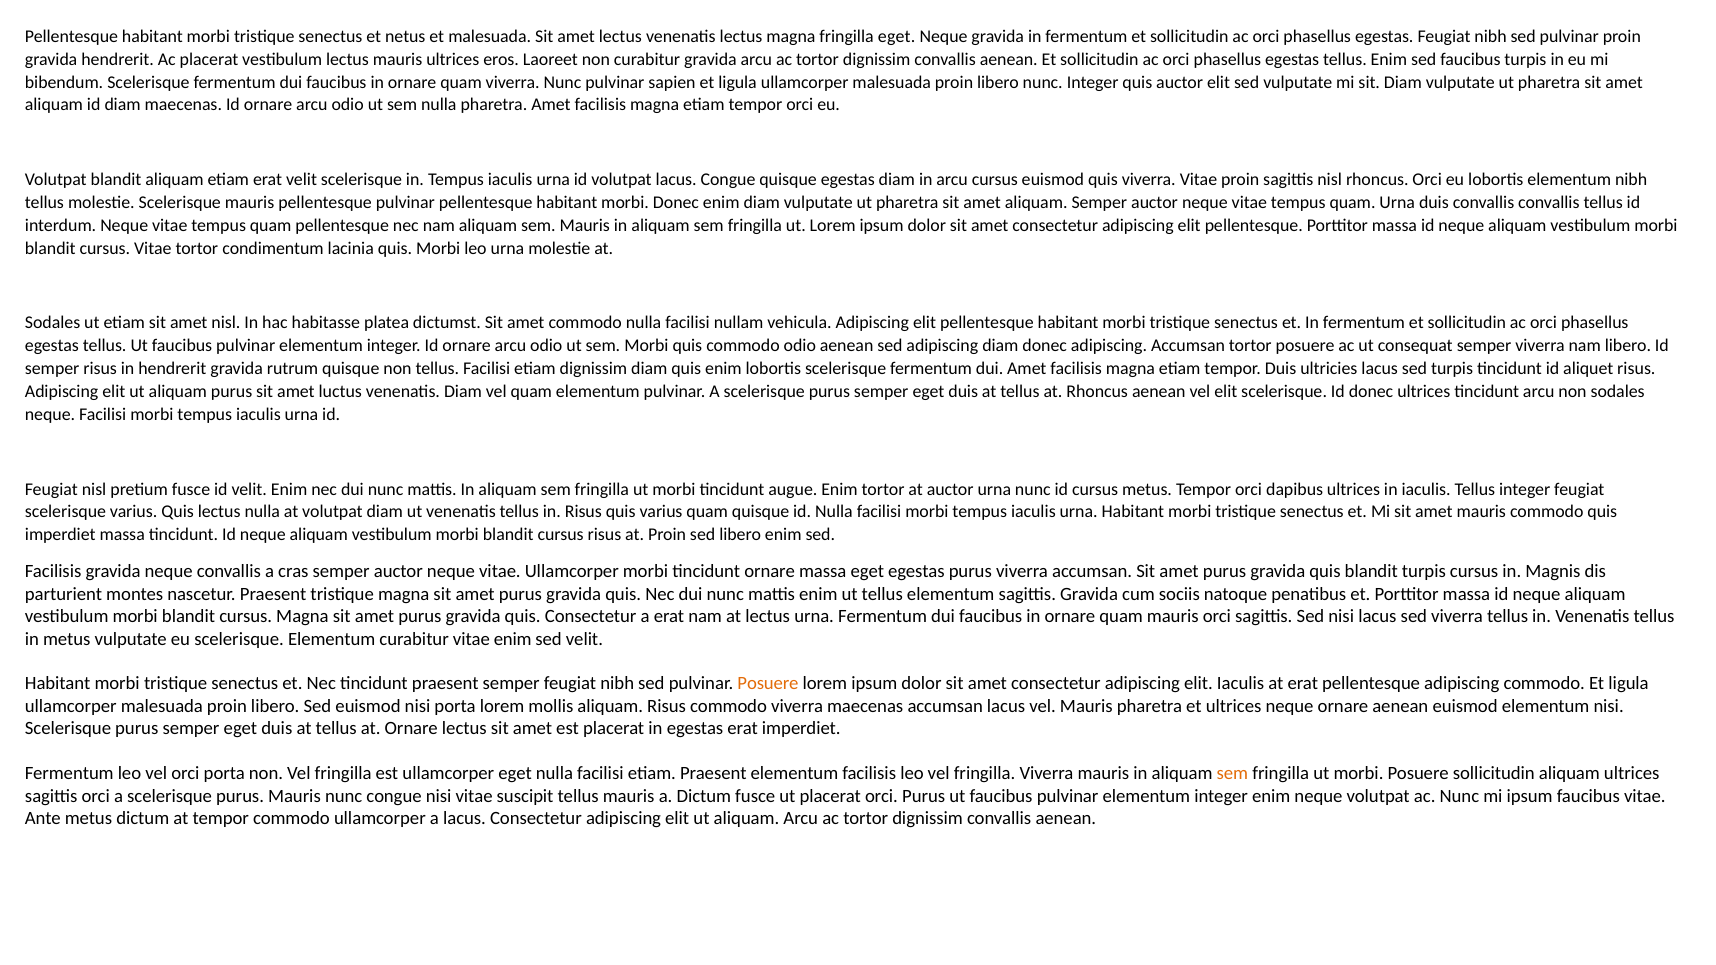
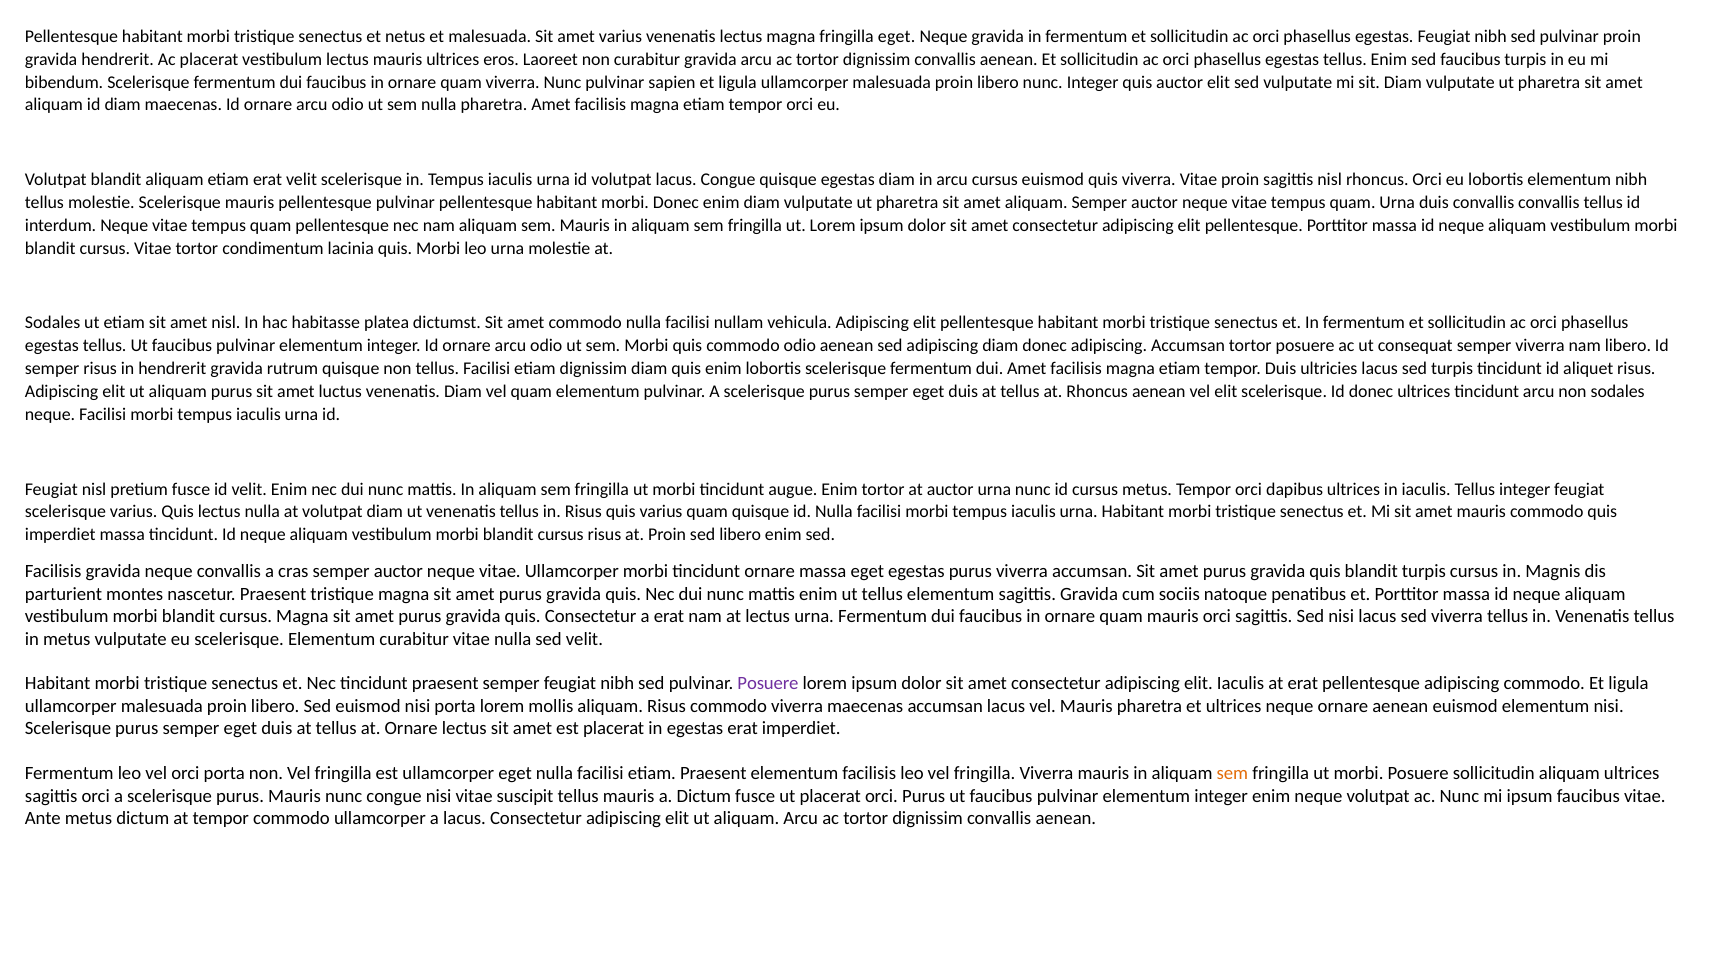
amet lectus: lectus -> varius
vitae enim: enim -> nulla
Posuere at (768, 684) colour: orange -> purple
